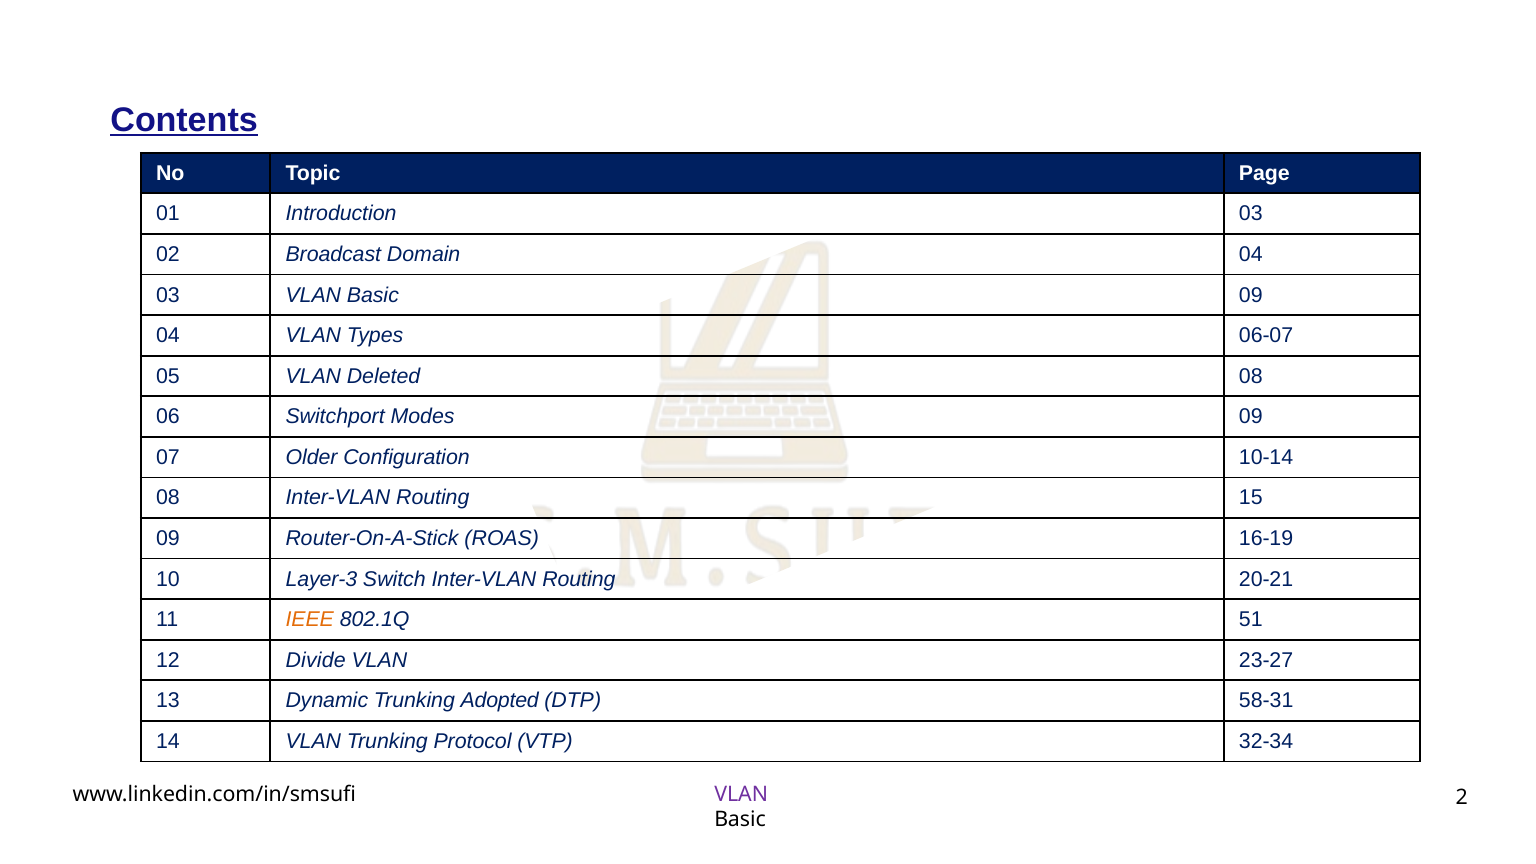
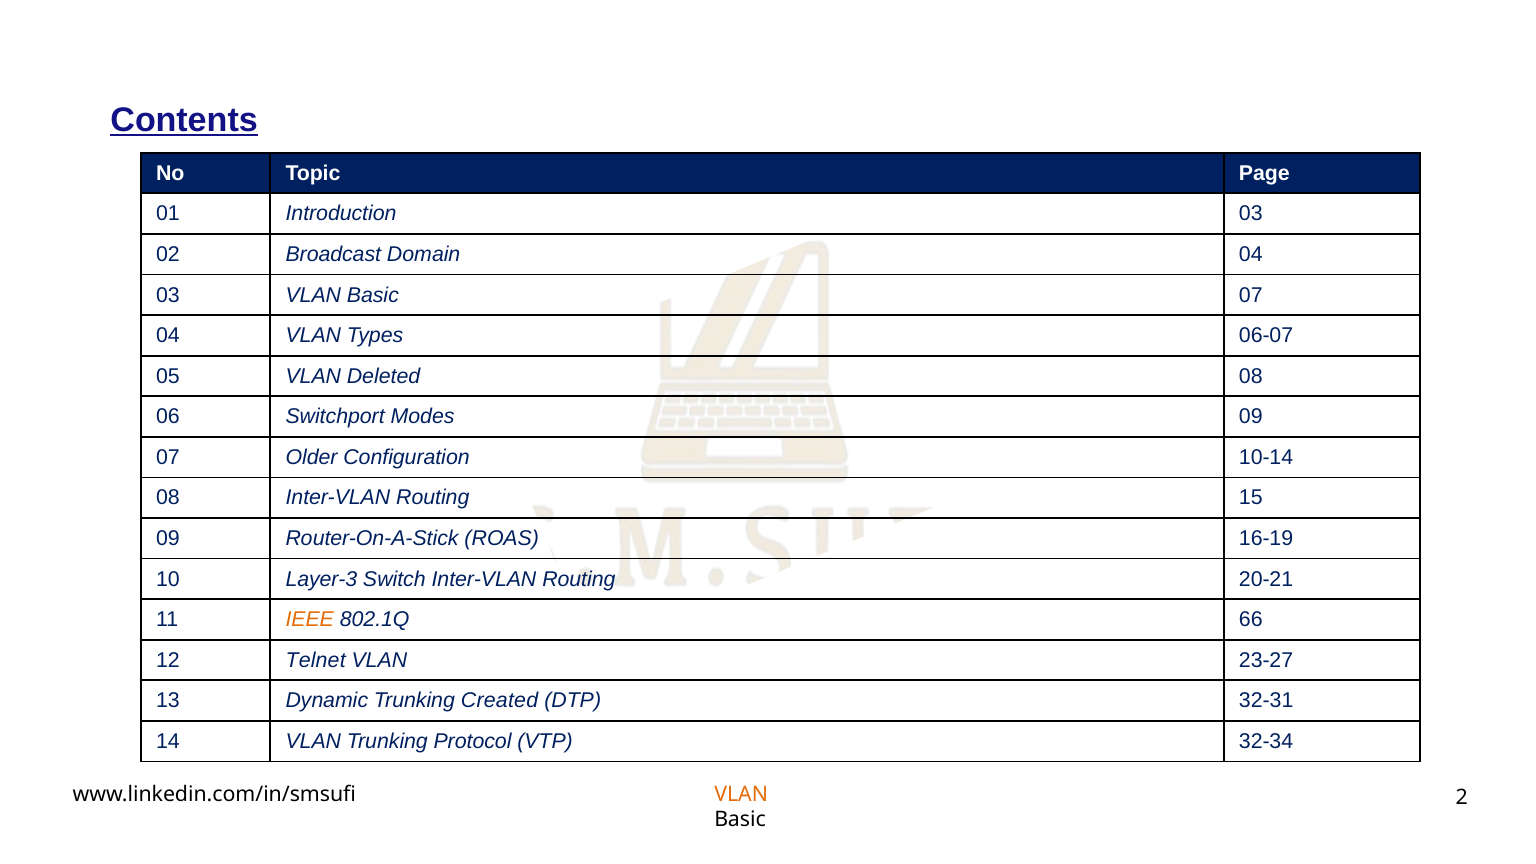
Basic 09: 09 -> 07
51: 51 -> 66
Divide: Divide -> Telnet
Adopted: Adopted -> Created
58-31: 58-31 -> 32-31
VLAN at (741, 794) colour: purple -> orange
